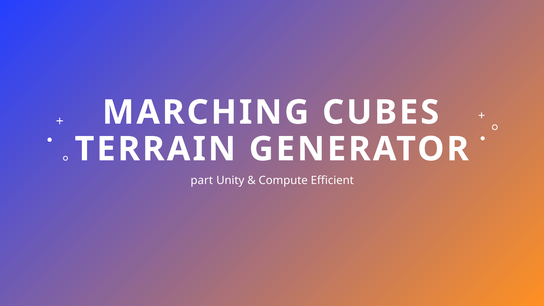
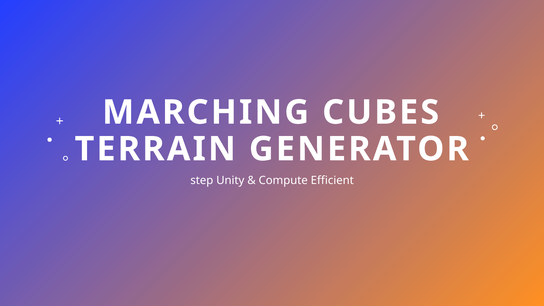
part: part -> step
